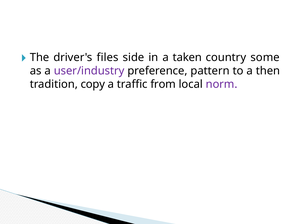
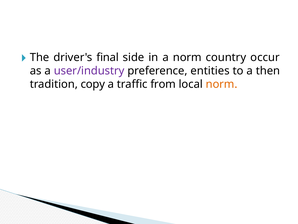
files: files -> final
a taken: taken -> norm
some: some -> occur
pattern: pattern -> entities
norm at (222, 84) colour: purple -> orange
